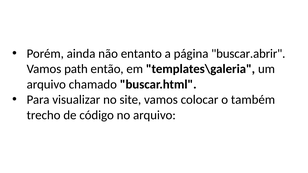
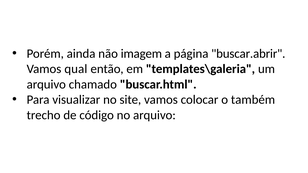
entanto: entanto -> imagem
path: path -> qual
